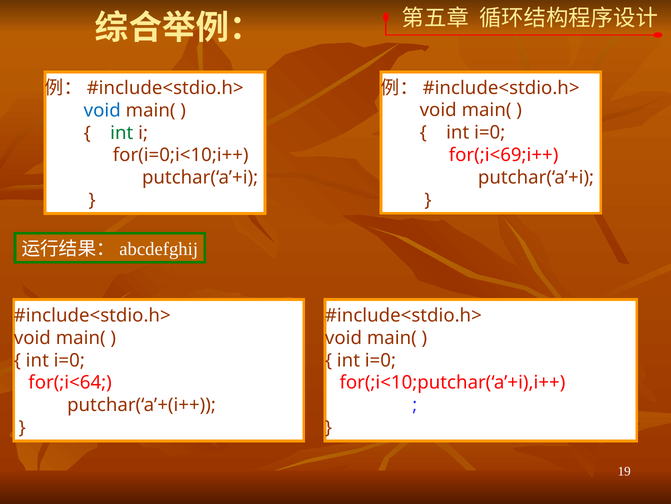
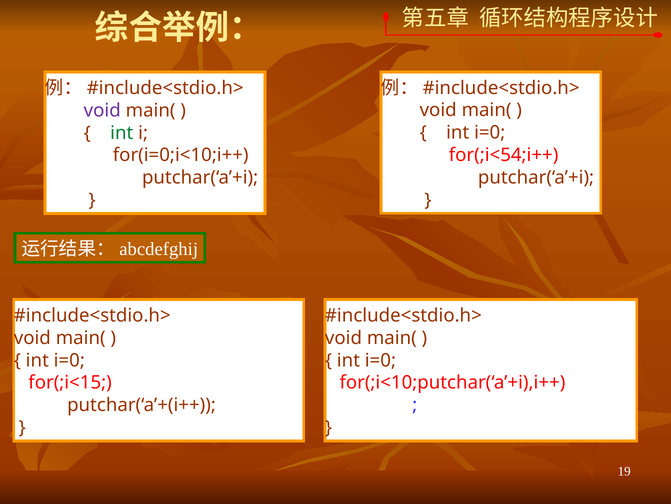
void at (102, 110) colour: blue -> purple
for(;i<69;i++: for(;i<69;i++ -> for(;i<54;i++
for(;i<64: for(;i<64 -> for(;i<15
